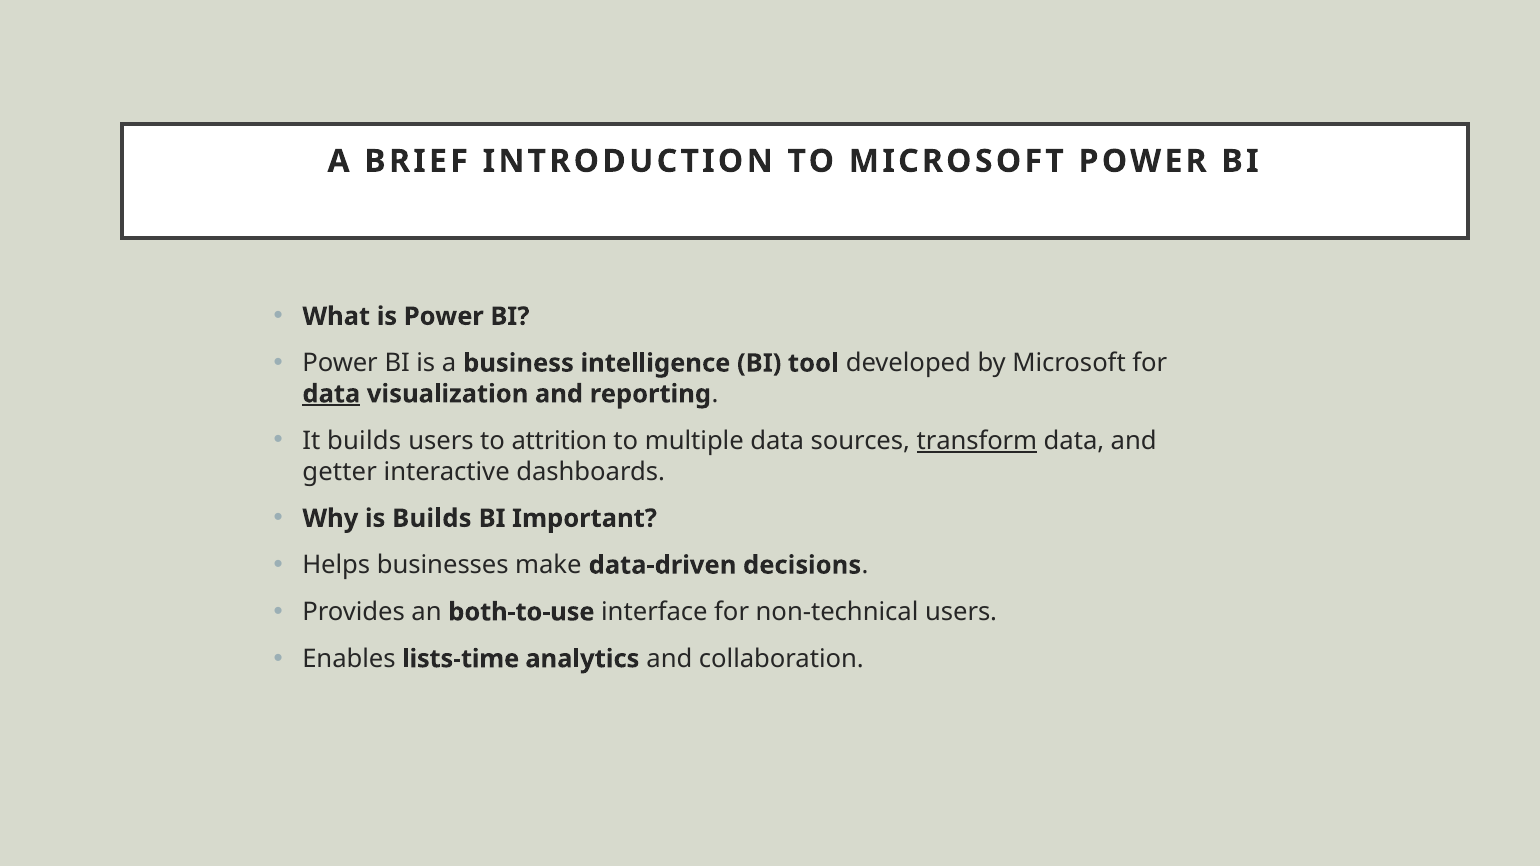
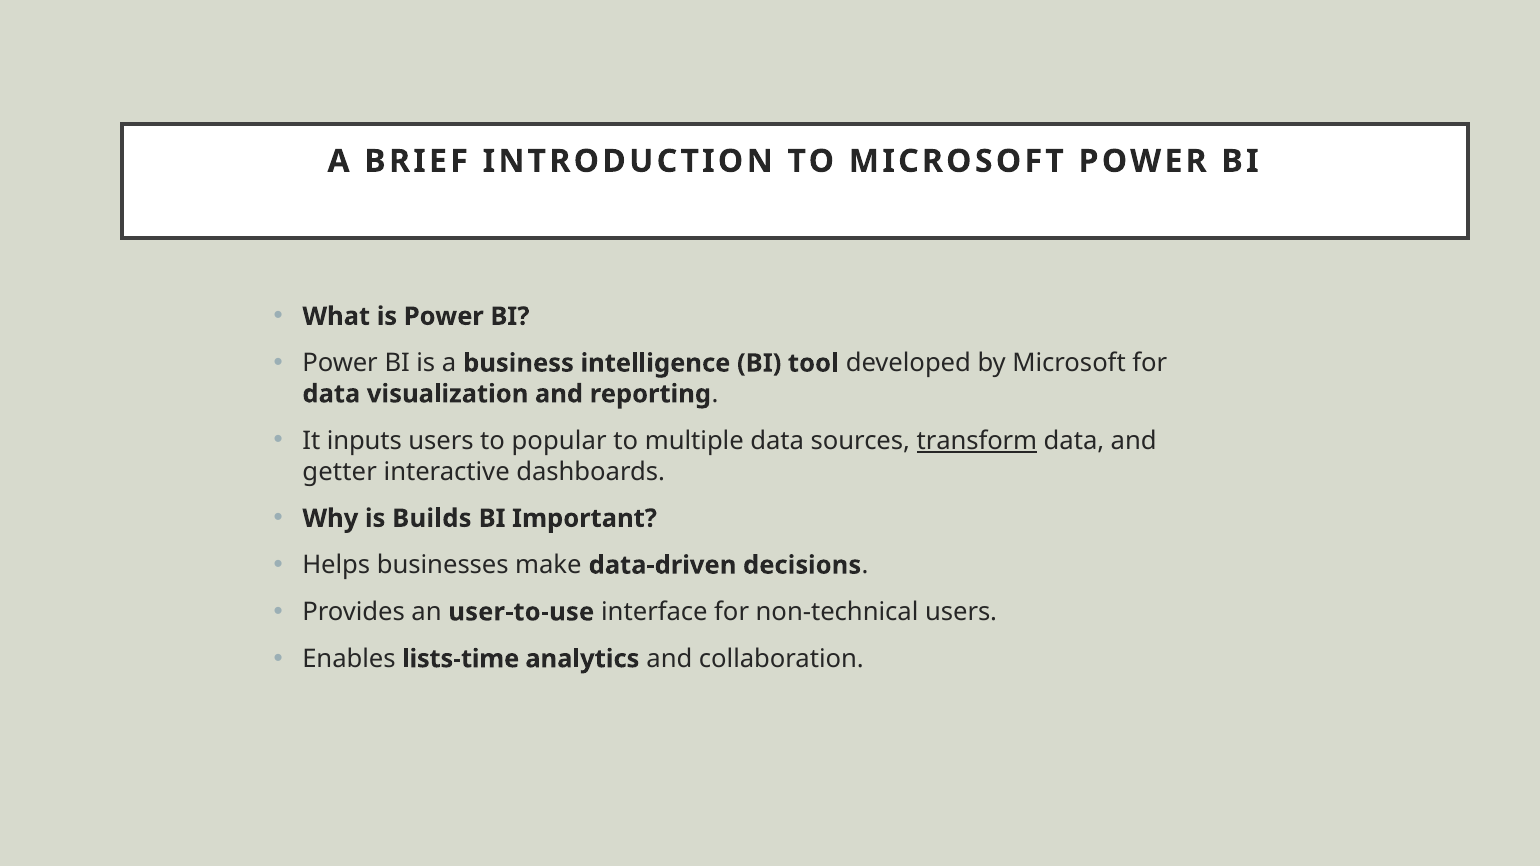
data at (331, 394) underline: present -> none
It builds: builds -> inputs
attrition: attrition -> popular
both-to-use: both-to-use -> user-to-use
